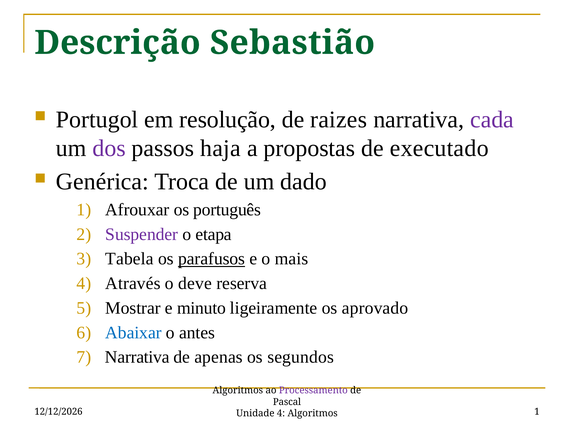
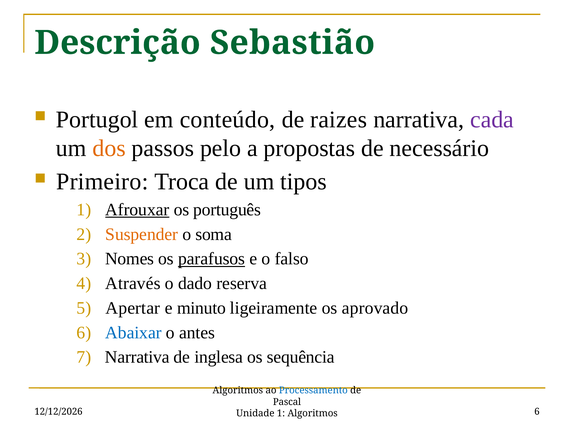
resolução: resolução -> conteúdo
dos colour: purple -> orange
haja: haja -> pelo
executado: executado -> necessário
Genérica: Genérica -> Primeiro
dado: dado -> tipos
Afrouxar underline: none -> present
Suspender colour: purple -> orange
etapa: etapa -> soma
Tabela: Tabela -> Nomes
mais: mais -> falso
deve: deve -> dado
Mostrar: Mostrar -> Apertar
apenas: apenas -> inglesa
segundos: segundos -> sequência
Processamento colour: purple -> blue
Unidade 4: 4 -> 1
Algoritmos 1: 1 -> 6
